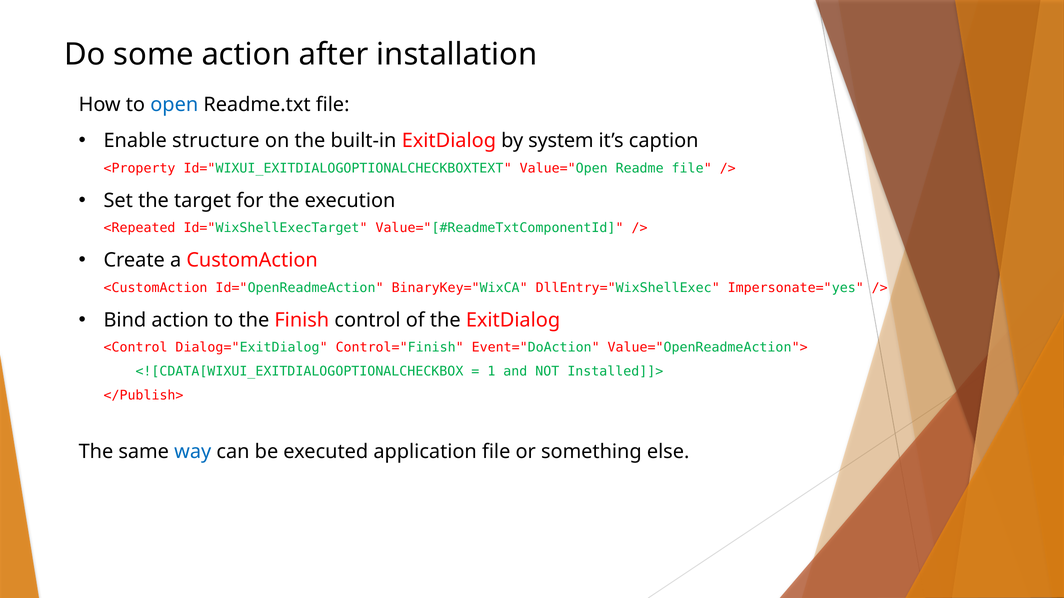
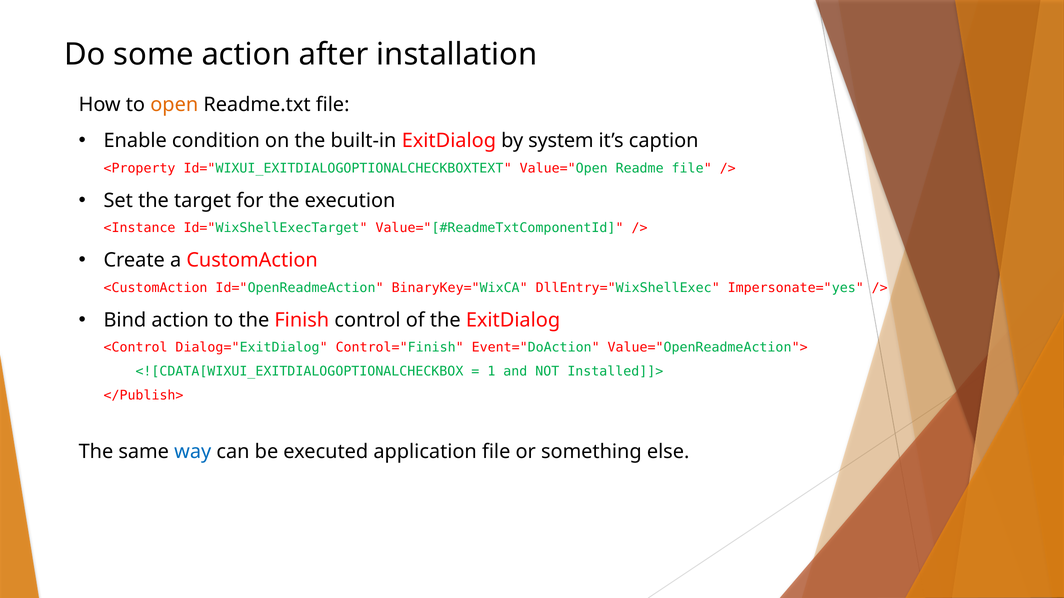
open colour: blue -> orange
structure: structure -> condition
<Repeated: <Repeated -> <Instance
